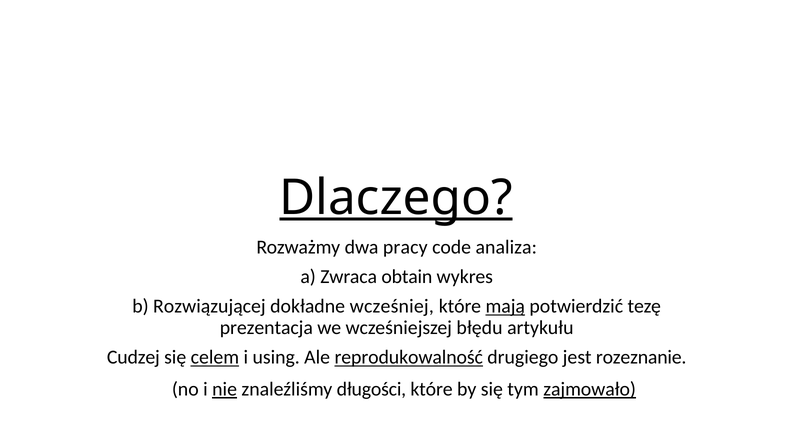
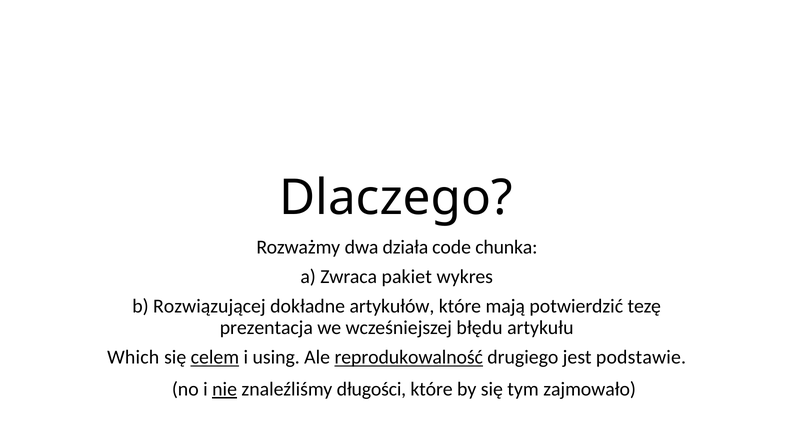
Dlaczego underline: present -> none
pracy: pracy -> działa
analiza: analiza -> chunka
obtain: obtain -> pakiet
wcześniej: wcześniej -> artykułów
mają underline: present -> none
Cudzej: Cudzej -> Which
rozeznanie: rozeznanie -> podstawie
zajmowało underline: present -> none
